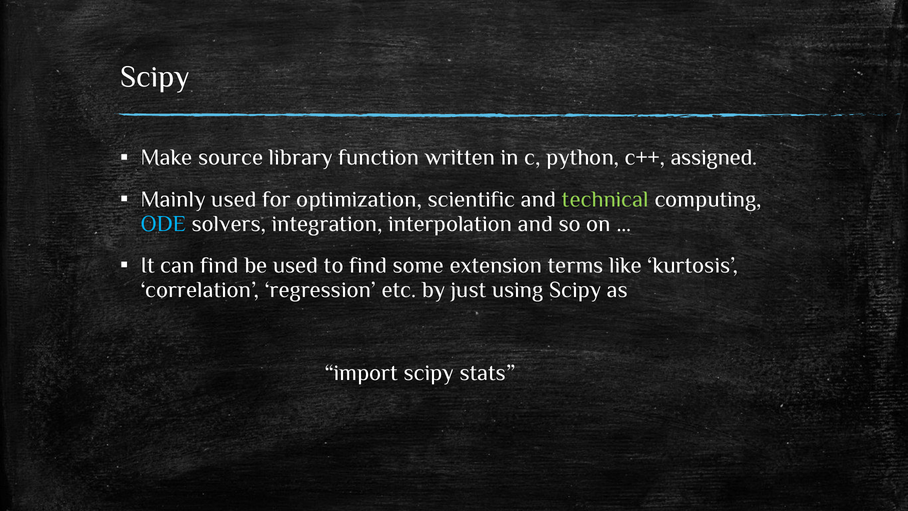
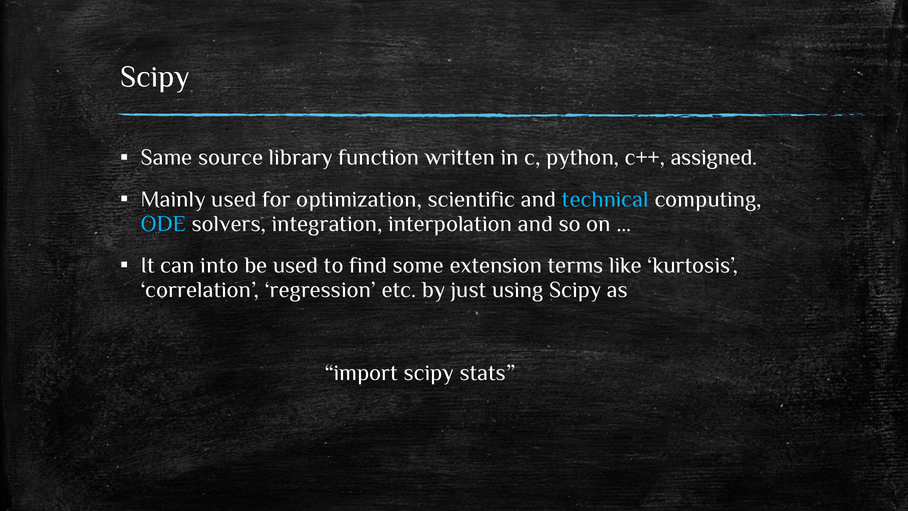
Make: Make -> Same
technical colour: light green -> light blue
can find: find -> into
